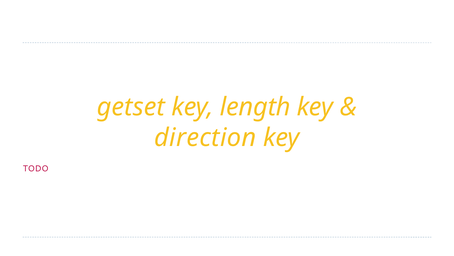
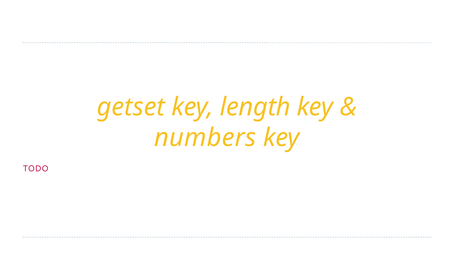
direction: direction -> numbers
